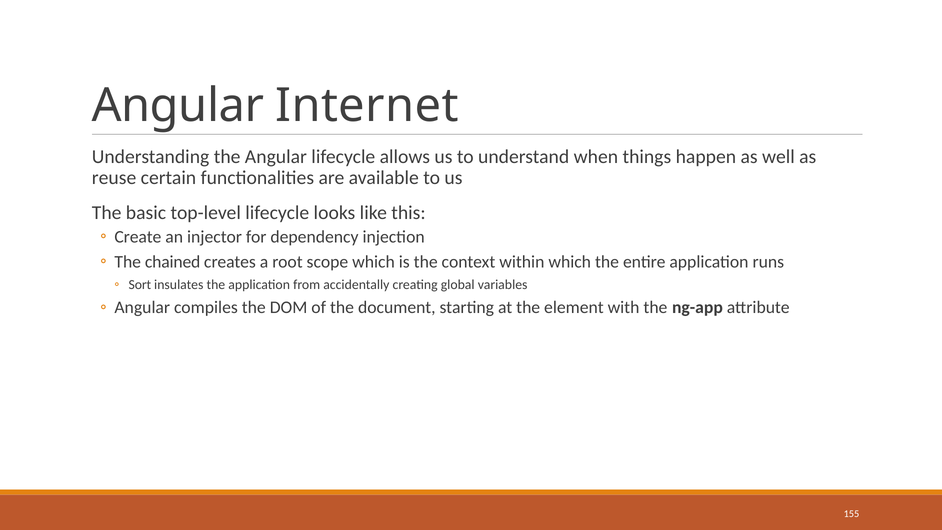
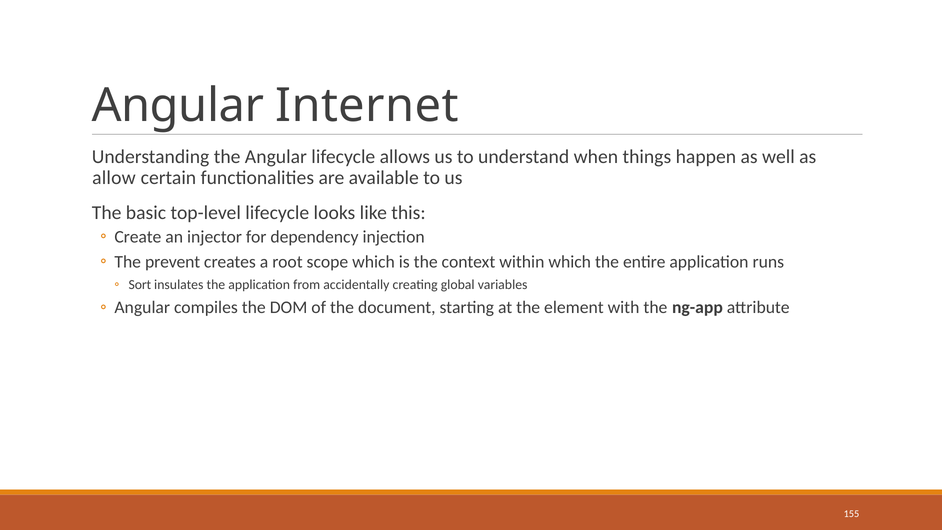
reuse: reuse -> allow
chained: chained -> prevent
